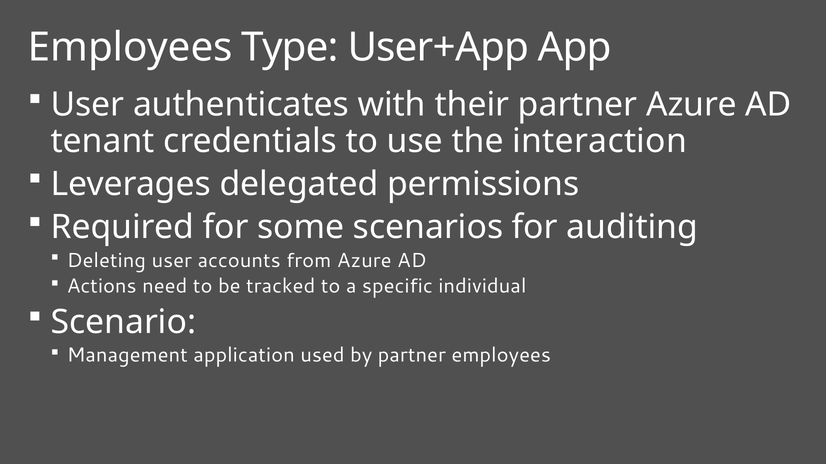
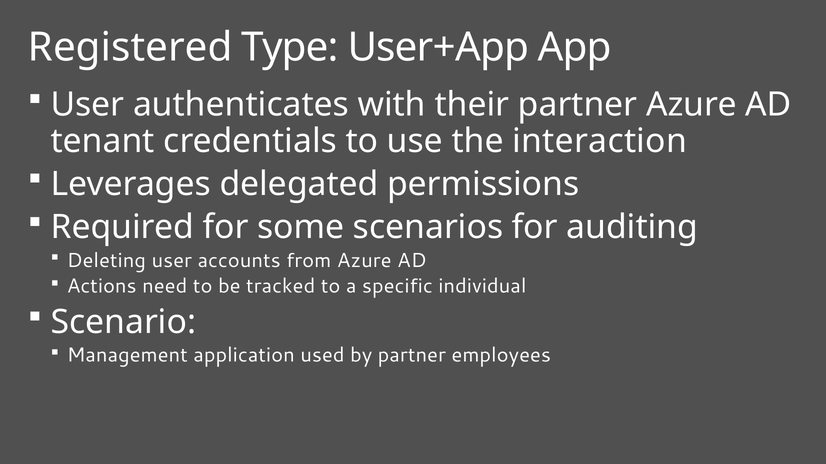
Employees at (130, 47): Employees -> Registered
